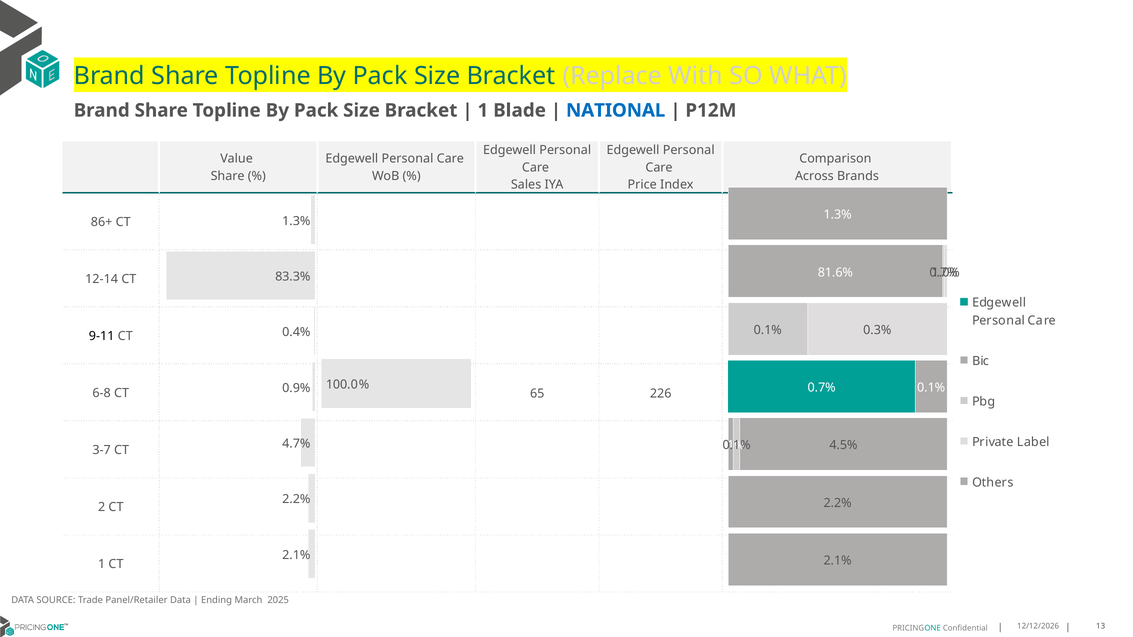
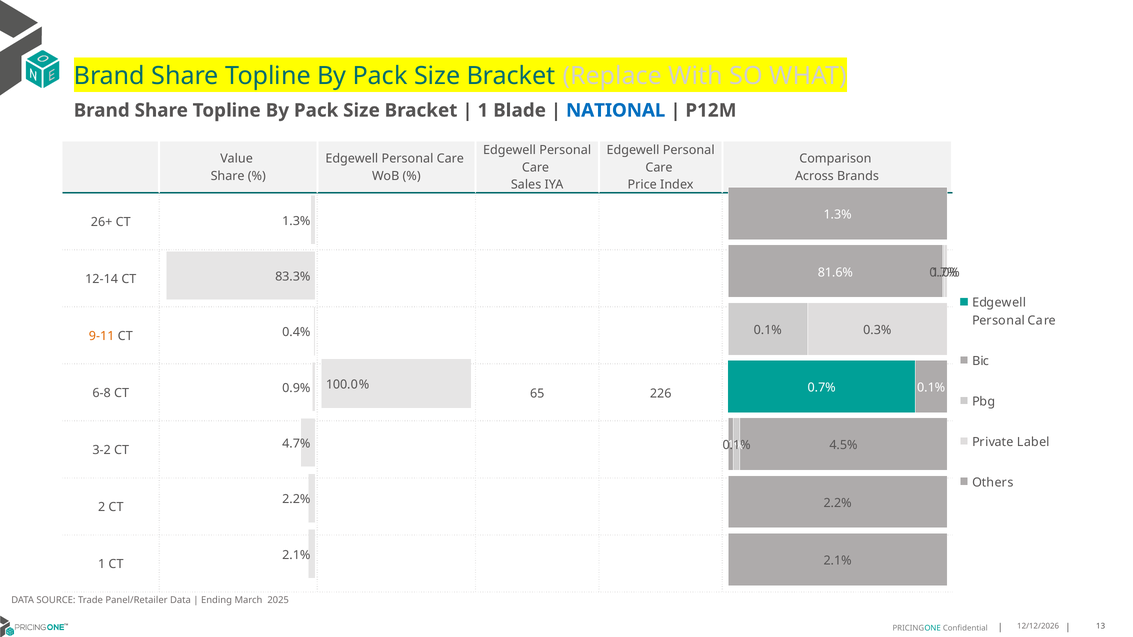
86+: 86+ -> 26+
9-11 colour: black -> orange
3-7: 3-7 -> 3-2
